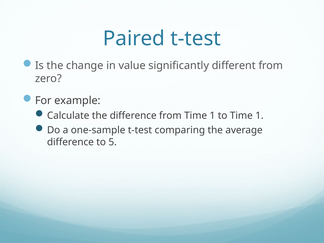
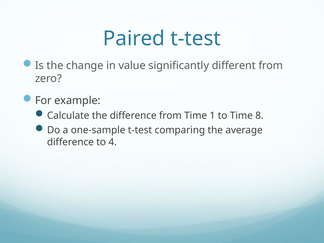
to Time 1: 1 -> 8
5: 5 -> 4
